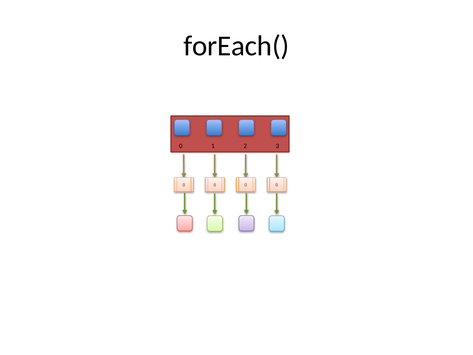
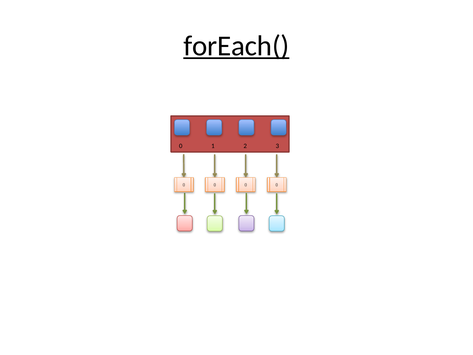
forEach( underline: none -> present
